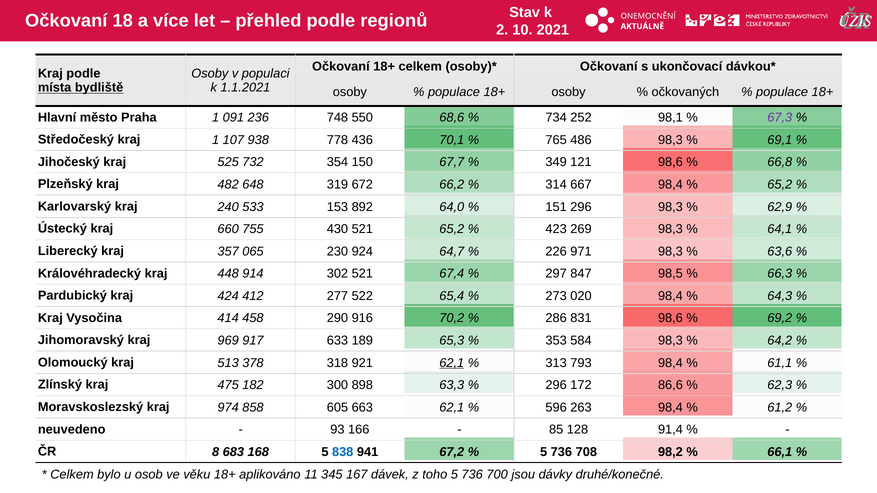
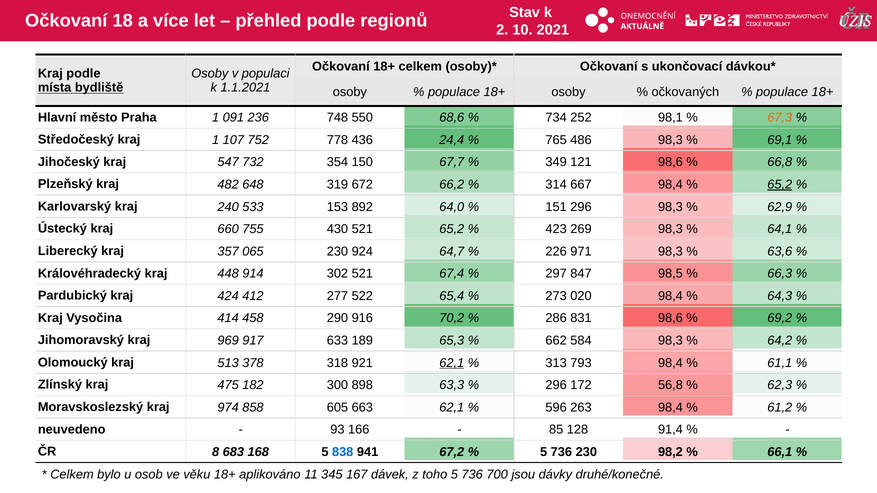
67,3 colour: purple -> orange
938: 938 -> 752
70,1: 70,1 -> 24,4
525: 525 -> 547
65,2 at (780, 185) underline: none -> present
353: 353 -> 662
86,6: 86,6 -> 56,8
736 708: 708 -> 230
